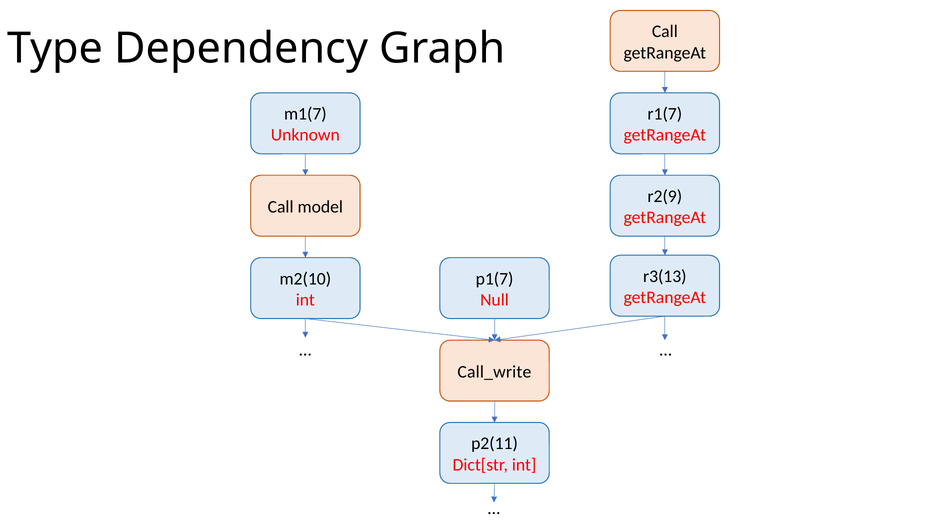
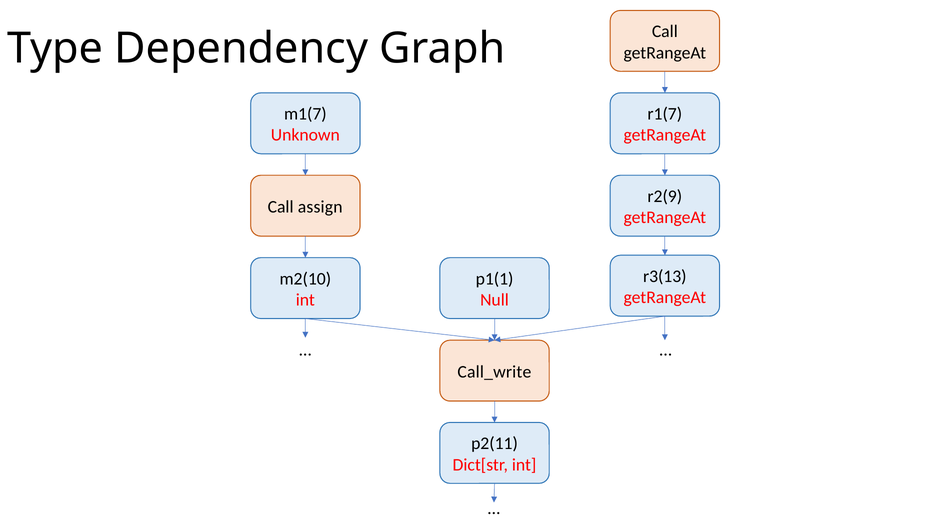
model: model -> assign
p1(7: p1(7 -> p1(1
